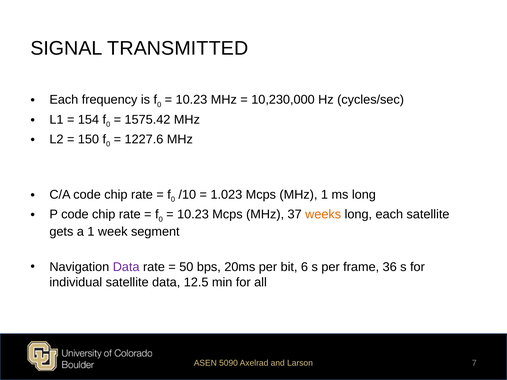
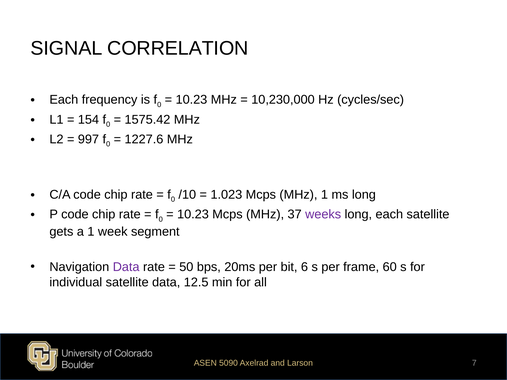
TRANSMITTED: TRANSMITTED -> CORRELATION
150: 150 -> 997
weeks colour: orange -> purple
36: 36 -> 60
